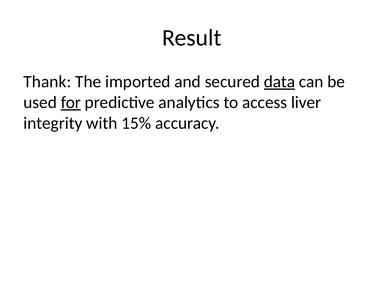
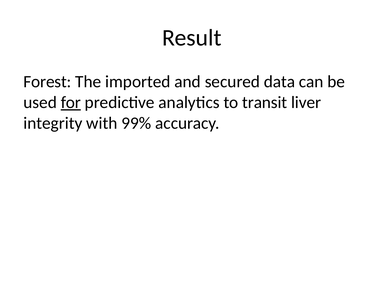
Thank: Thank -> Forest
data underline: present -> none
access: access -> transit
15%: 15% -> 99%
